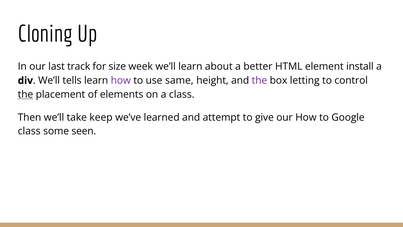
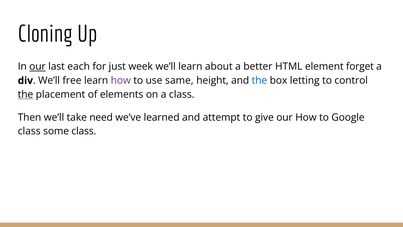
our at (38, 67) underline: none -> present
track: track -> each
size: size -> just
install: install -> forget
tells: tells -> free
the at (259, 80) colour: purple -> blue
keep: keep -> need
some seen: seen -> class
